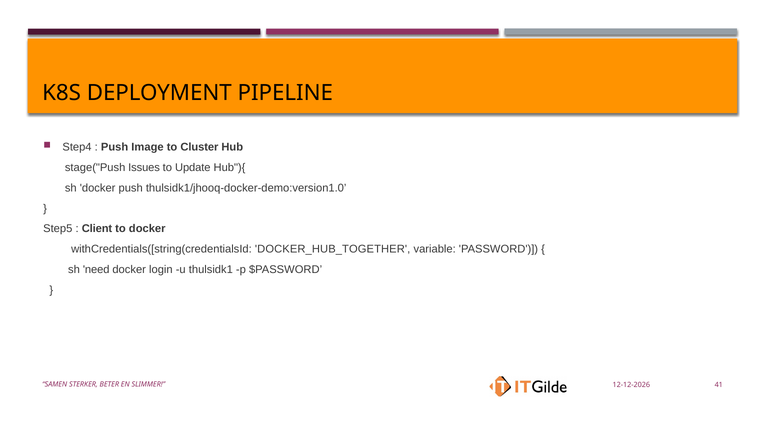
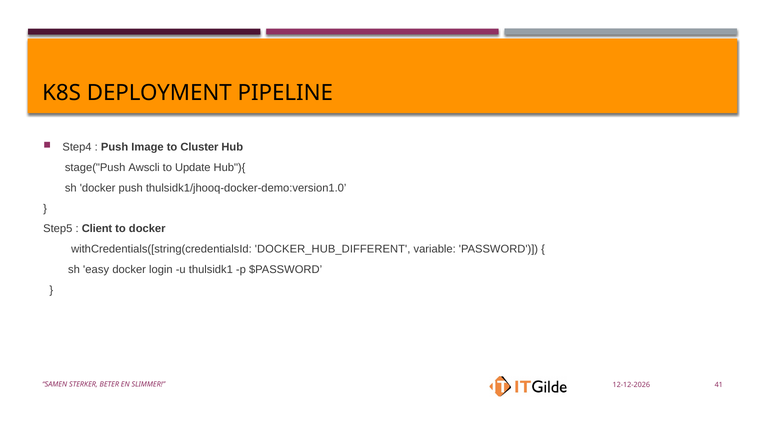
Issues: Issues -> Awscli
DOCKER_HUB_TOGETHER: DOCKER_HUB_TOGETHER -> DOCKER_HUB_DIFFERENT
need: need -> easy
